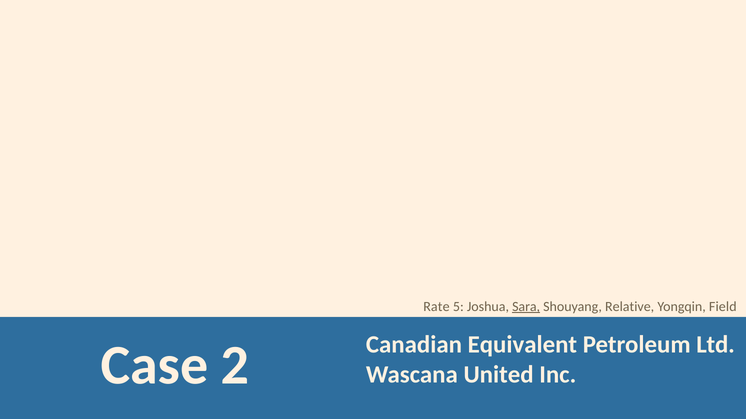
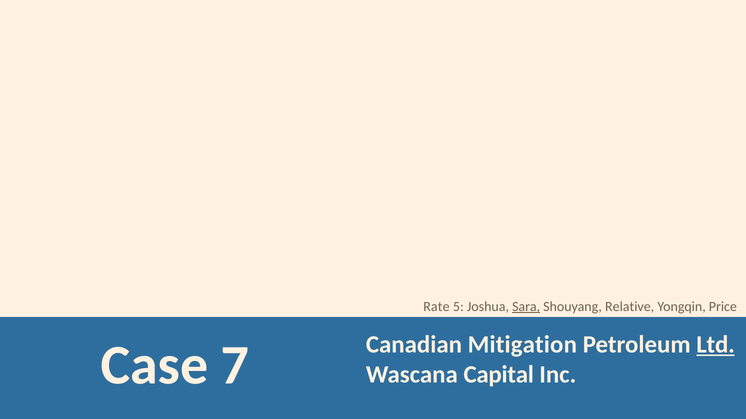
Field: Field -> Price
2: 2 -> 7
Equivalent: Equivalent -> Mitigation
Ltd underline: none -> present
United: United -> Capital
